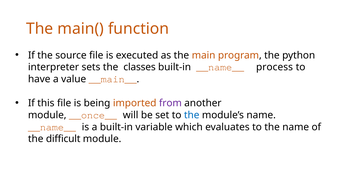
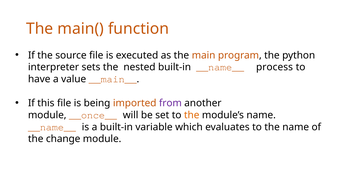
classes: classes -> nested
the at (192, 115) colour: blue -> orange
difficult: difficult -> change
